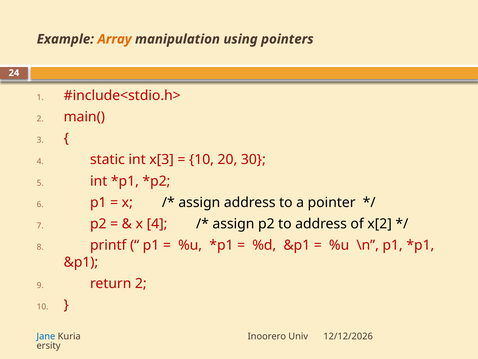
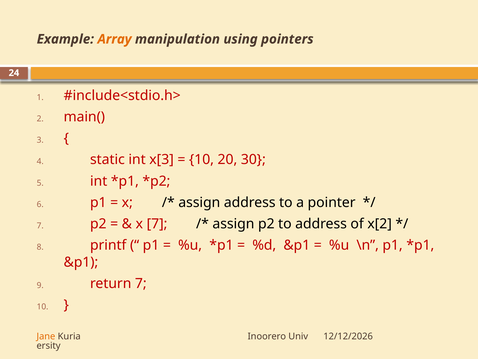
x 4: 4 -> 7
return 2: 2 -> 7
Jane colour: blue -> orange
